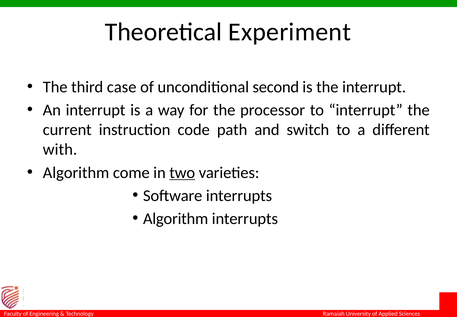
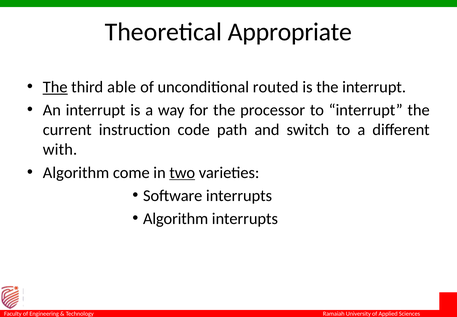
Experiment: Experiment -> Appropriate
The at (55, 87) underline: none -> present
case: case -> able
second: second -> routed
